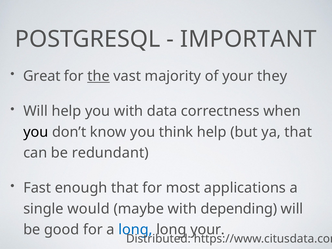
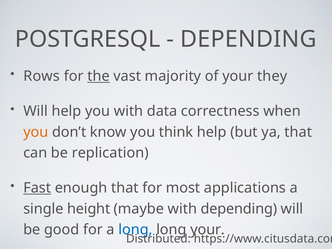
IMPORTANT at (248, 39): IMPORTANT -> DEPENDING
Great: Great -> Rows
you at (36, 132) colour: black -> orange
redundant: redundant -> replication
Fast underline: none -> present
would: would -> height
